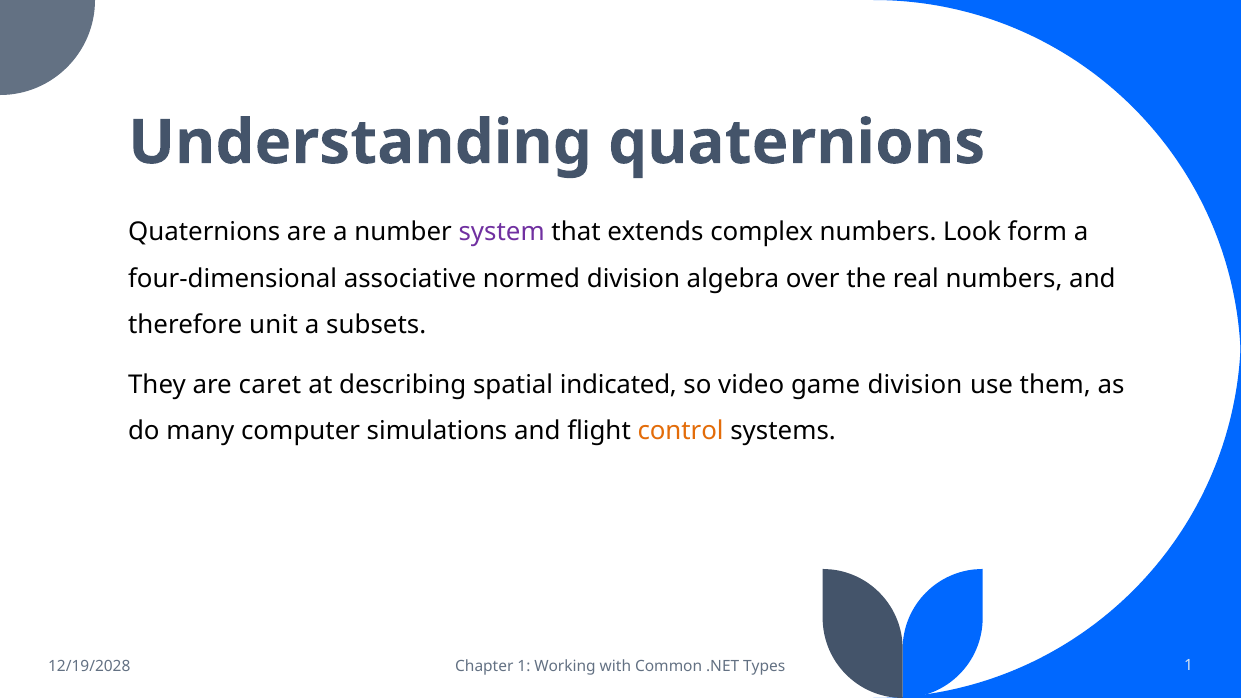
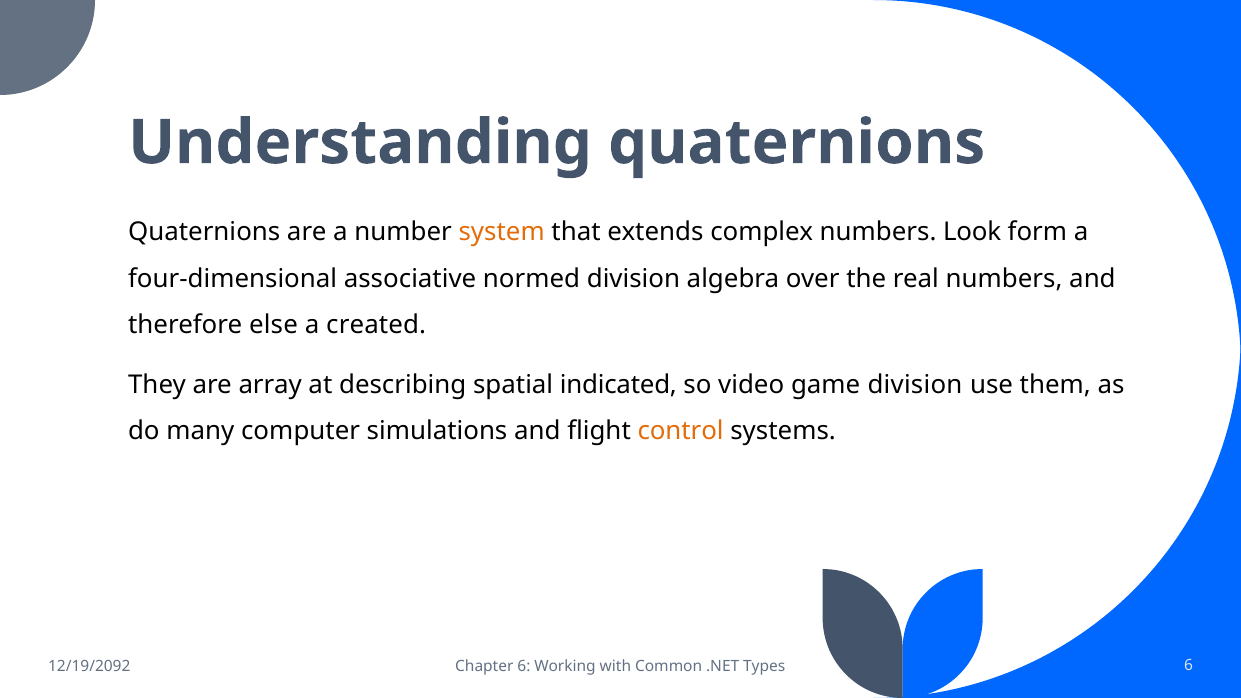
system colour: purple -> orange
unit: unit -> else
subsets: subsets -> created
caret: caret -> array
12/19/2028: 12/19/2028 -> 12/19/2092
Chapter 1: 1 -> 6
Types 1: 1 -> 6
